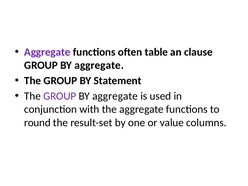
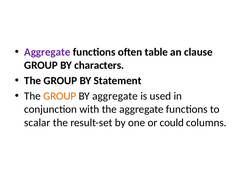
aggregate at (99, 65): aggregate -> characters
GROUP at (60, 96) colour: purple -> orange
round: round -> scalar
value: value -> could
